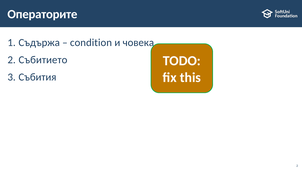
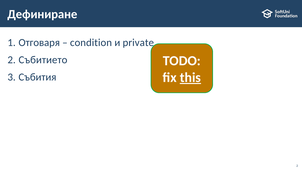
Операторите: Операторите -> Дефиниране
Съдържа: Съдържа -> Отговаря
човека: човека -> private
this underline: none -> present
